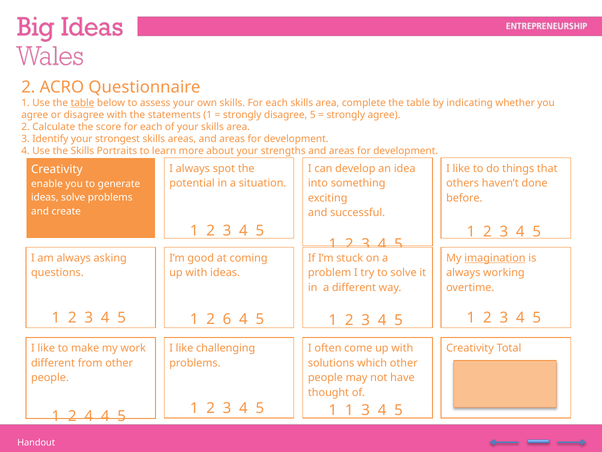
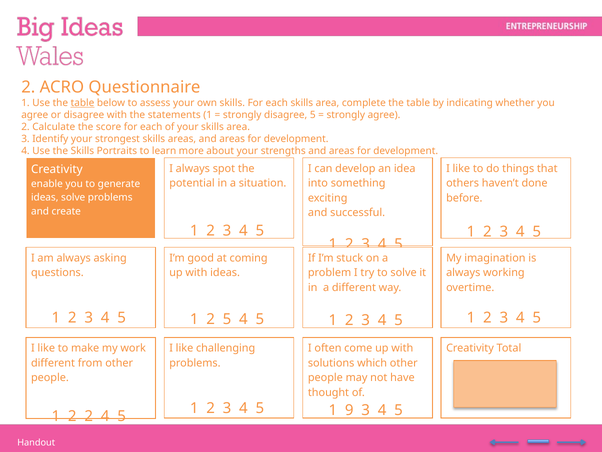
imagination underline: present -> none
2 6: 6 -> 5
1 1: 1 -> 9
2 4: 4 -> 2
